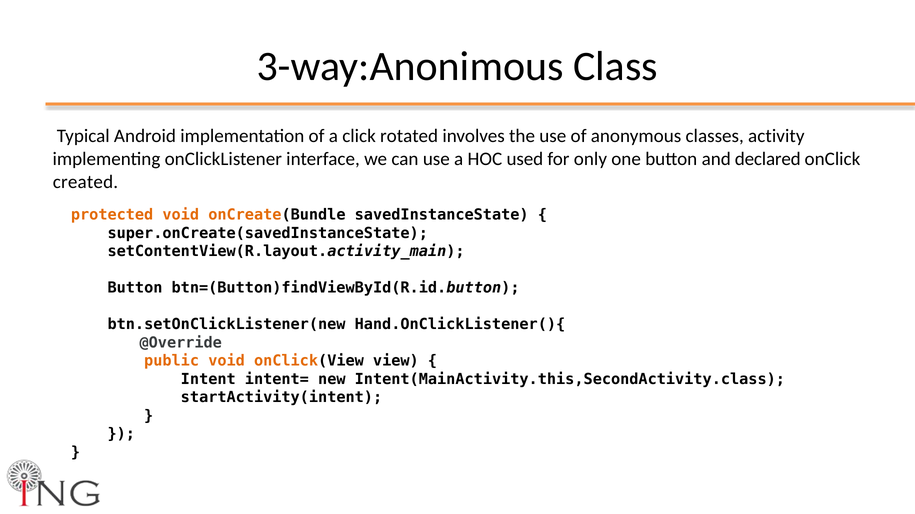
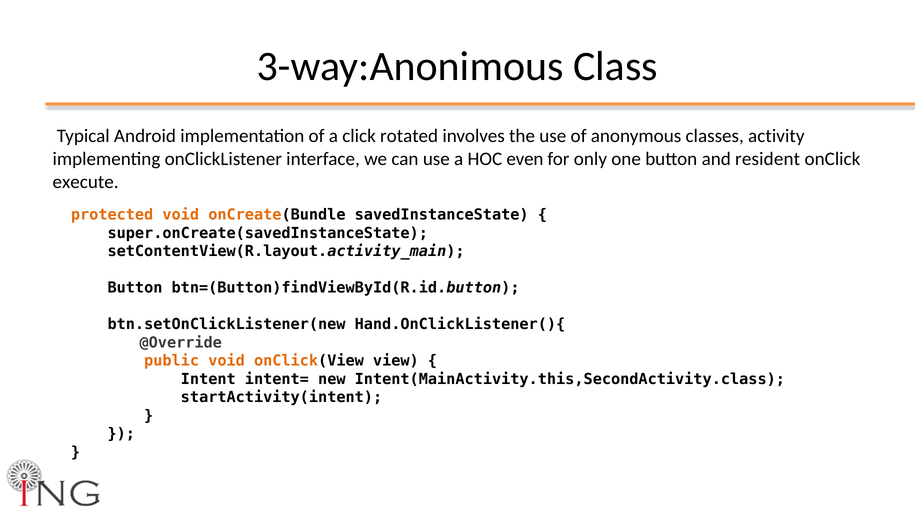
used: used -> even
declared: declared -> resident
created: created -> execute
